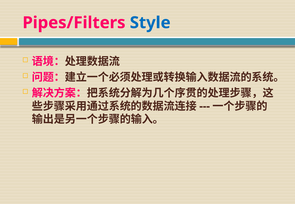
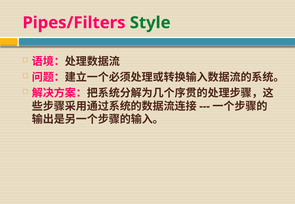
Style colour: blue -> green
